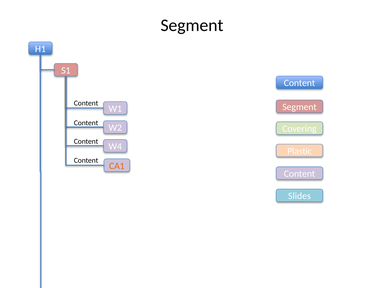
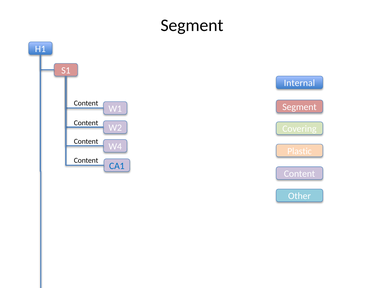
Content at (299, 83): Content -> Internal
CA1 colour: orange -> blue
Slides: Slides -> Other
